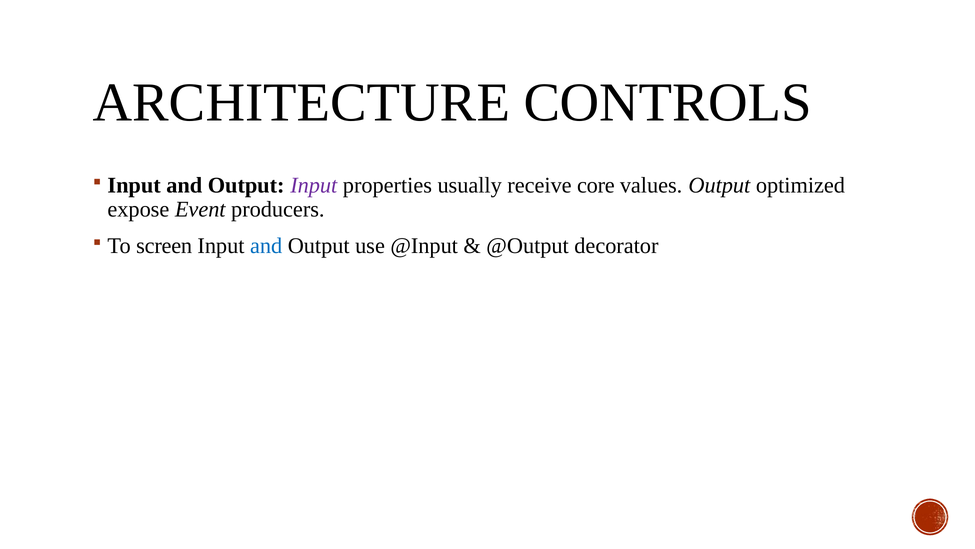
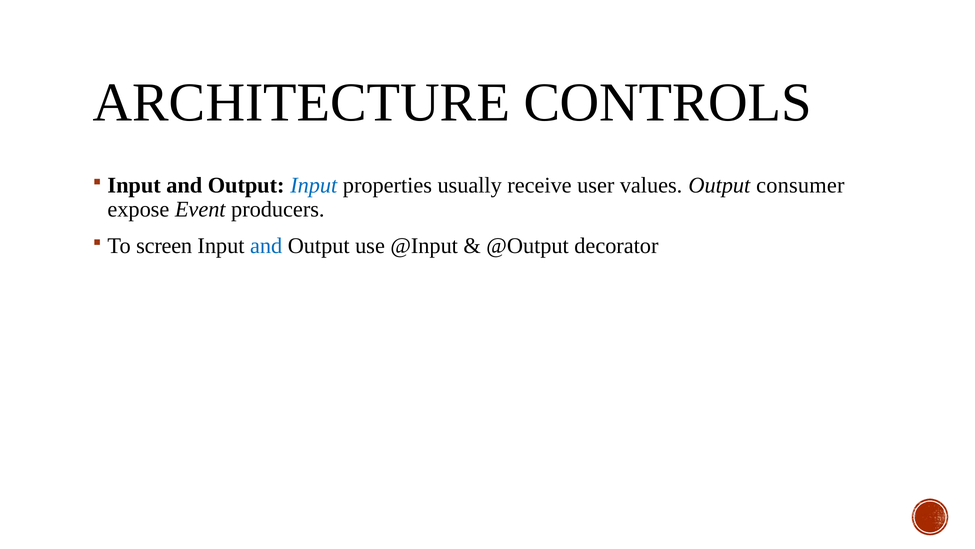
Input at (314, 185) colour: purple -> blue
core: core -> user
optimized: optimized -> consumer
